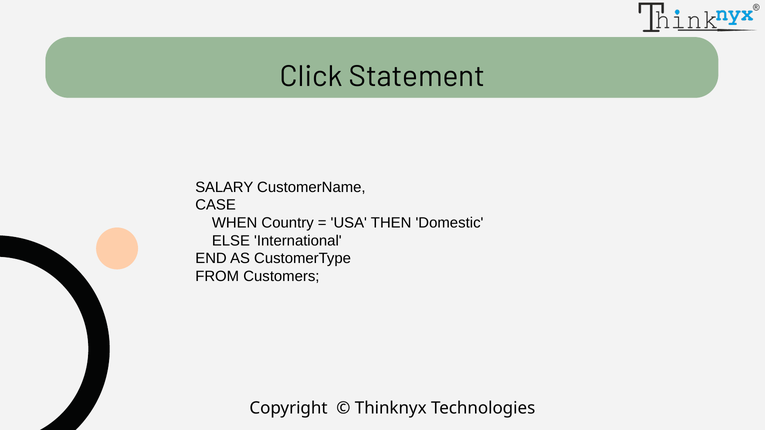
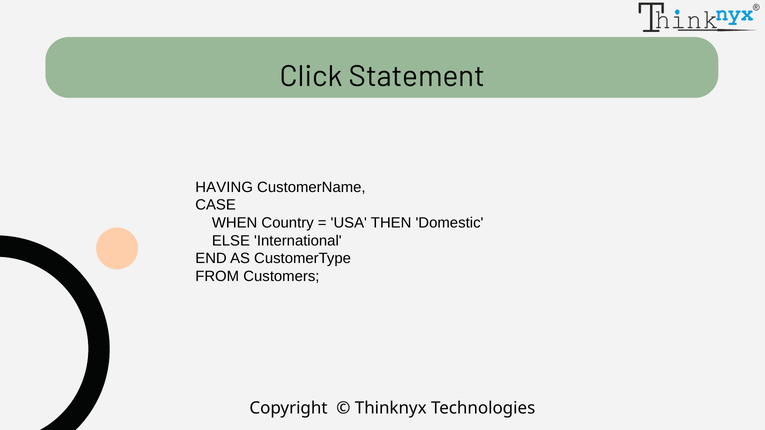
SALARY: SALARY -> HAVING
